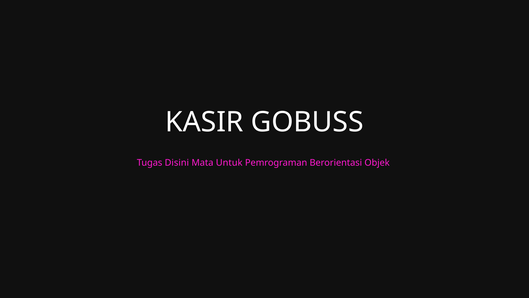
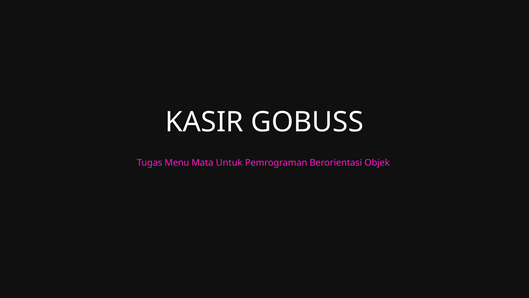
Disini: Disini -> Menu
